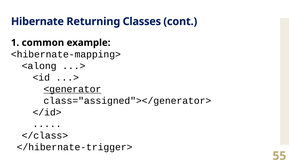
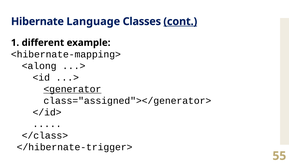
Returning: Returning -> Language
cont underline: none -> present
common: common -> different
